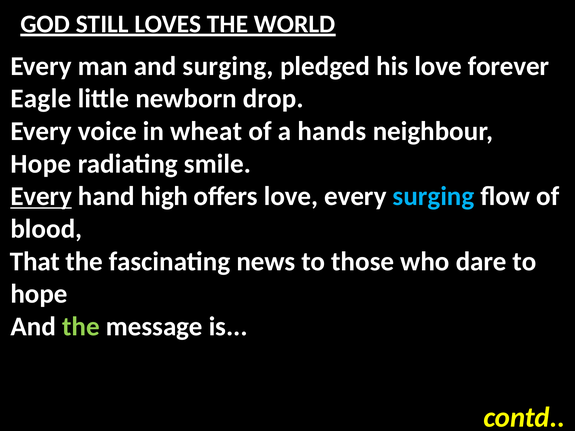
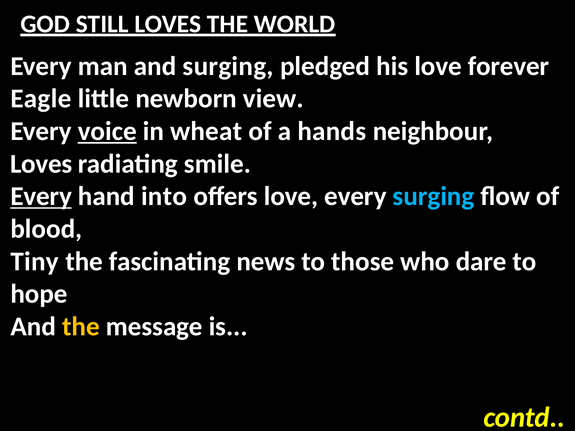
drop: drop -> view
voice underline: none -> present
Hope at (41, 164): Hope -> Loves
high: high -> into
That: That -> Tiny
the at (81, 327) colour: light green -> yellow
